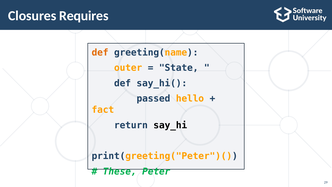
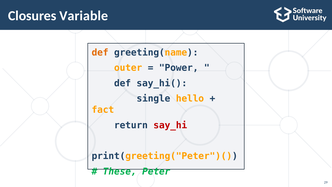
Requires: Requires -> Variable
State: State -> Power
passed: passed -> single
say_hi colour: black -> red
